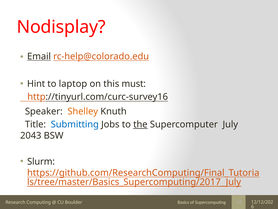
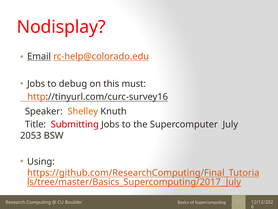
Hint at (36, 84): Hint -> Jobs
laptop: laptop -> debug
Submitting colour: blue -> red
the underline: present -> none
2043: 2043 -> 2053
Slurm: Slurm -> Using
